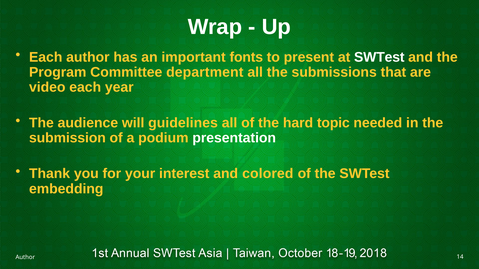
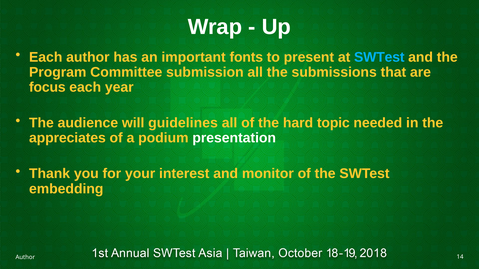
SWTest at (379, 57) colour: white -> light blue
department: department -> submission
video: video -> focus
submission: submission -> appreciates
colored: colored -> monitor
